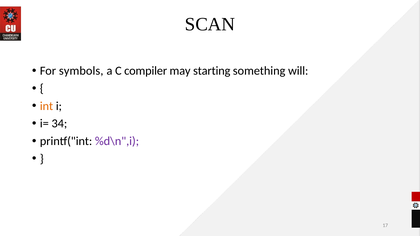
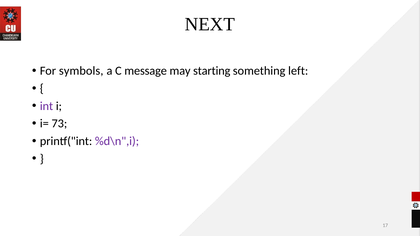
SCAN: SCAN -> NEXT
compiler: compiler -> message
will: will -> left
int colour: orange -> purple
34: 34 -> 73
